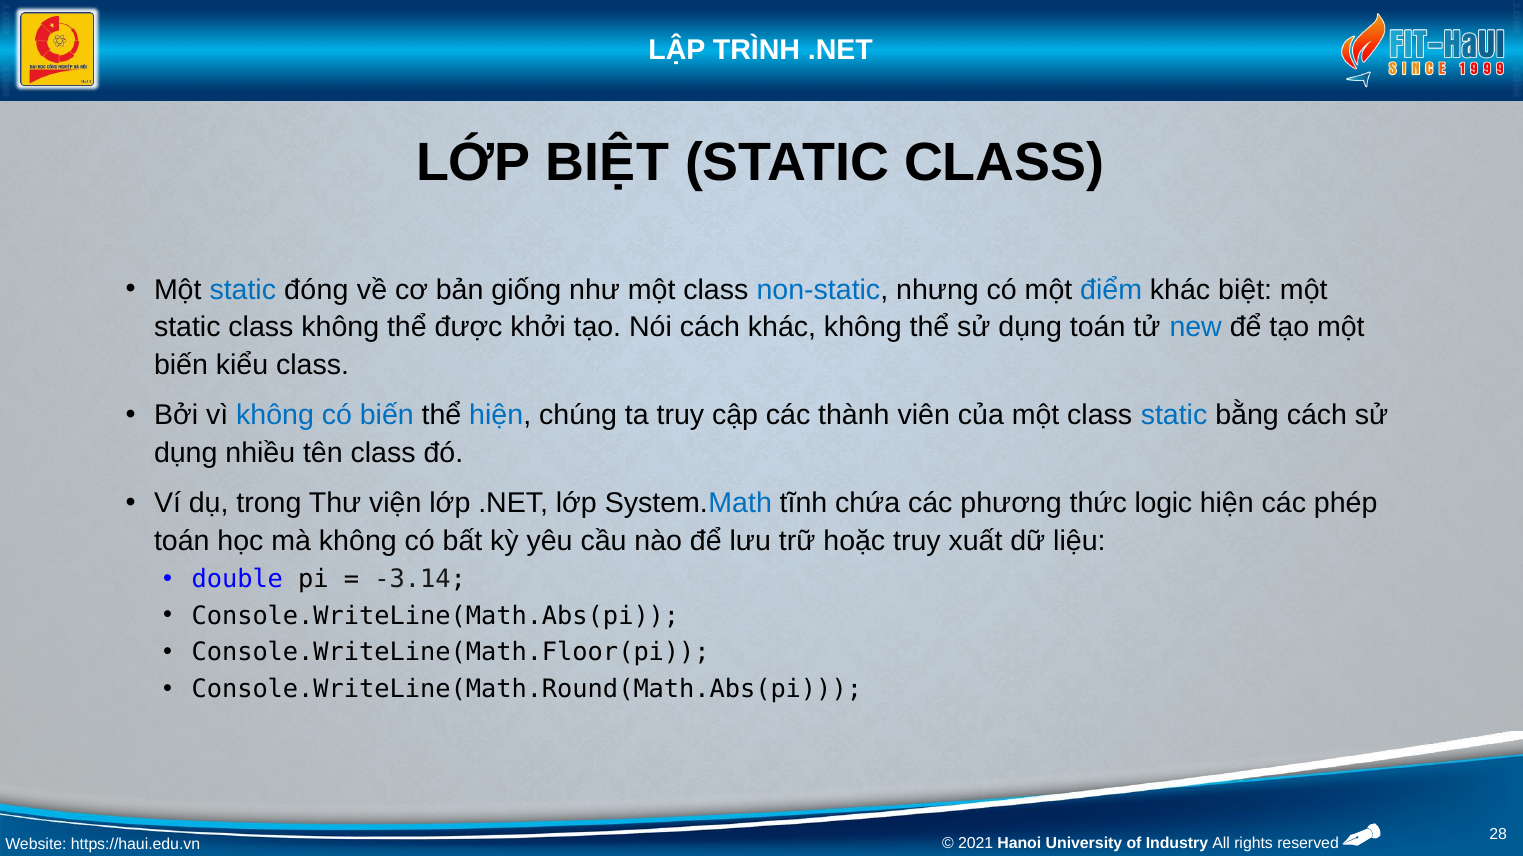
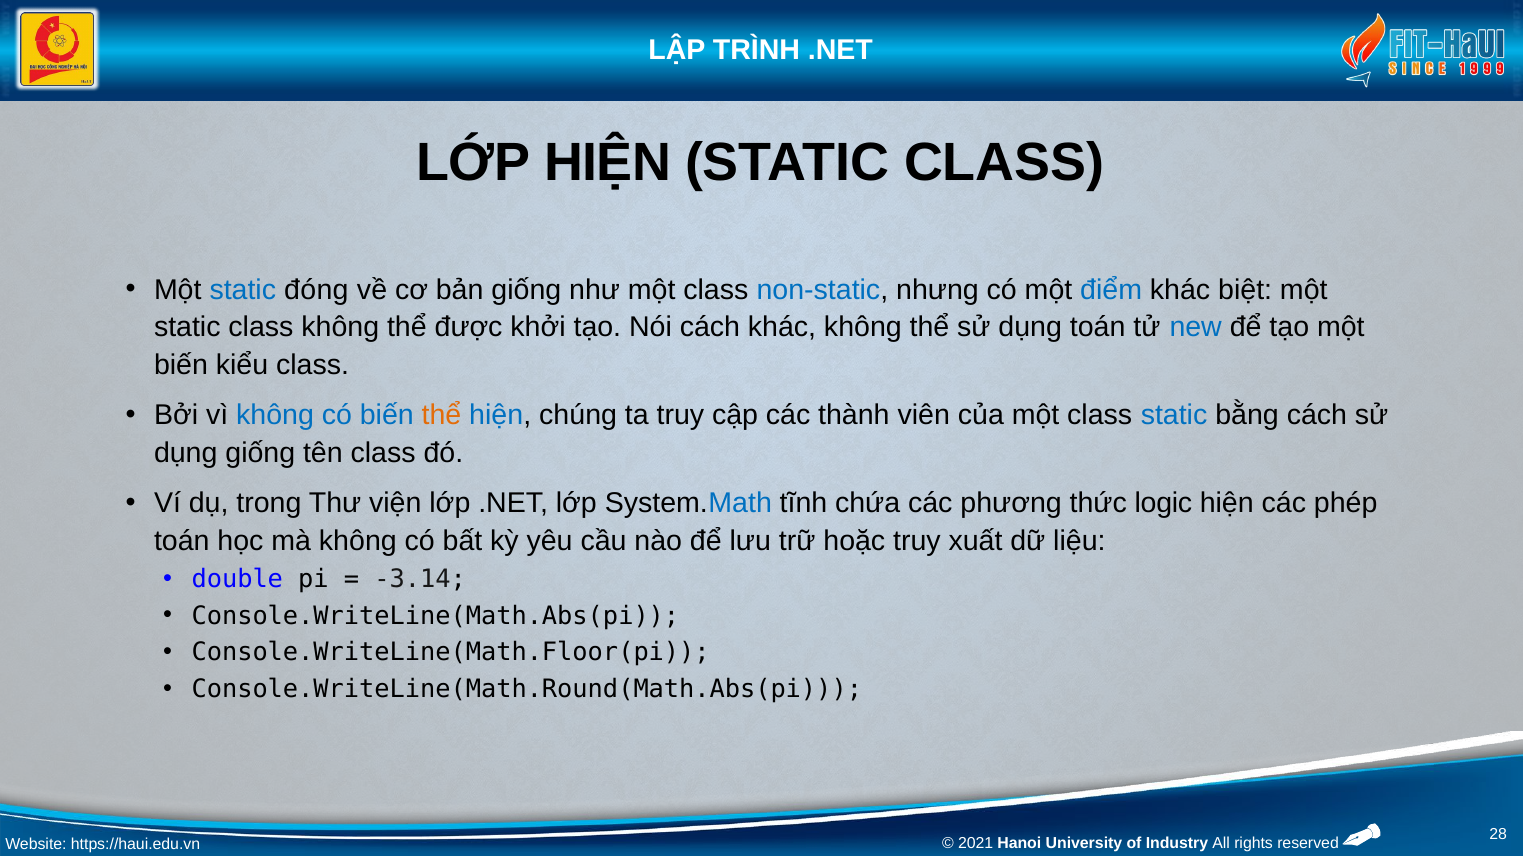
LỚP BIỆT: BIỆT -> HIỆN
thể at (442, 416) colour: black -> orange
dụng nhiều: nhiều -> giống
